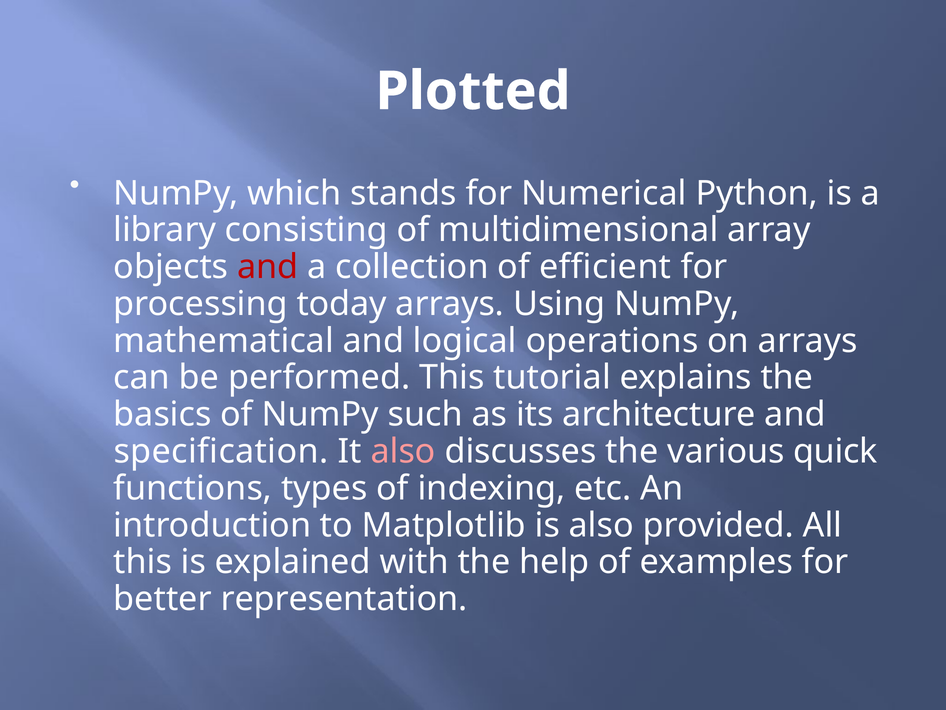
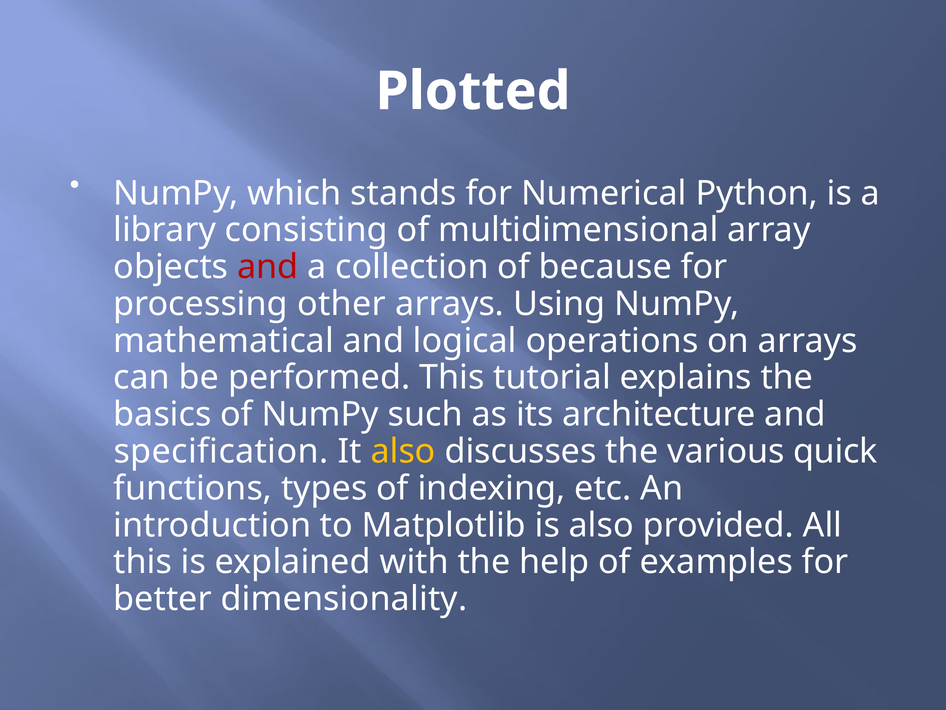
efficient: efficient -> because
today: today -> other
also at (403, 451) colour: pink -> yellow
representation: representation -> dimensionality
